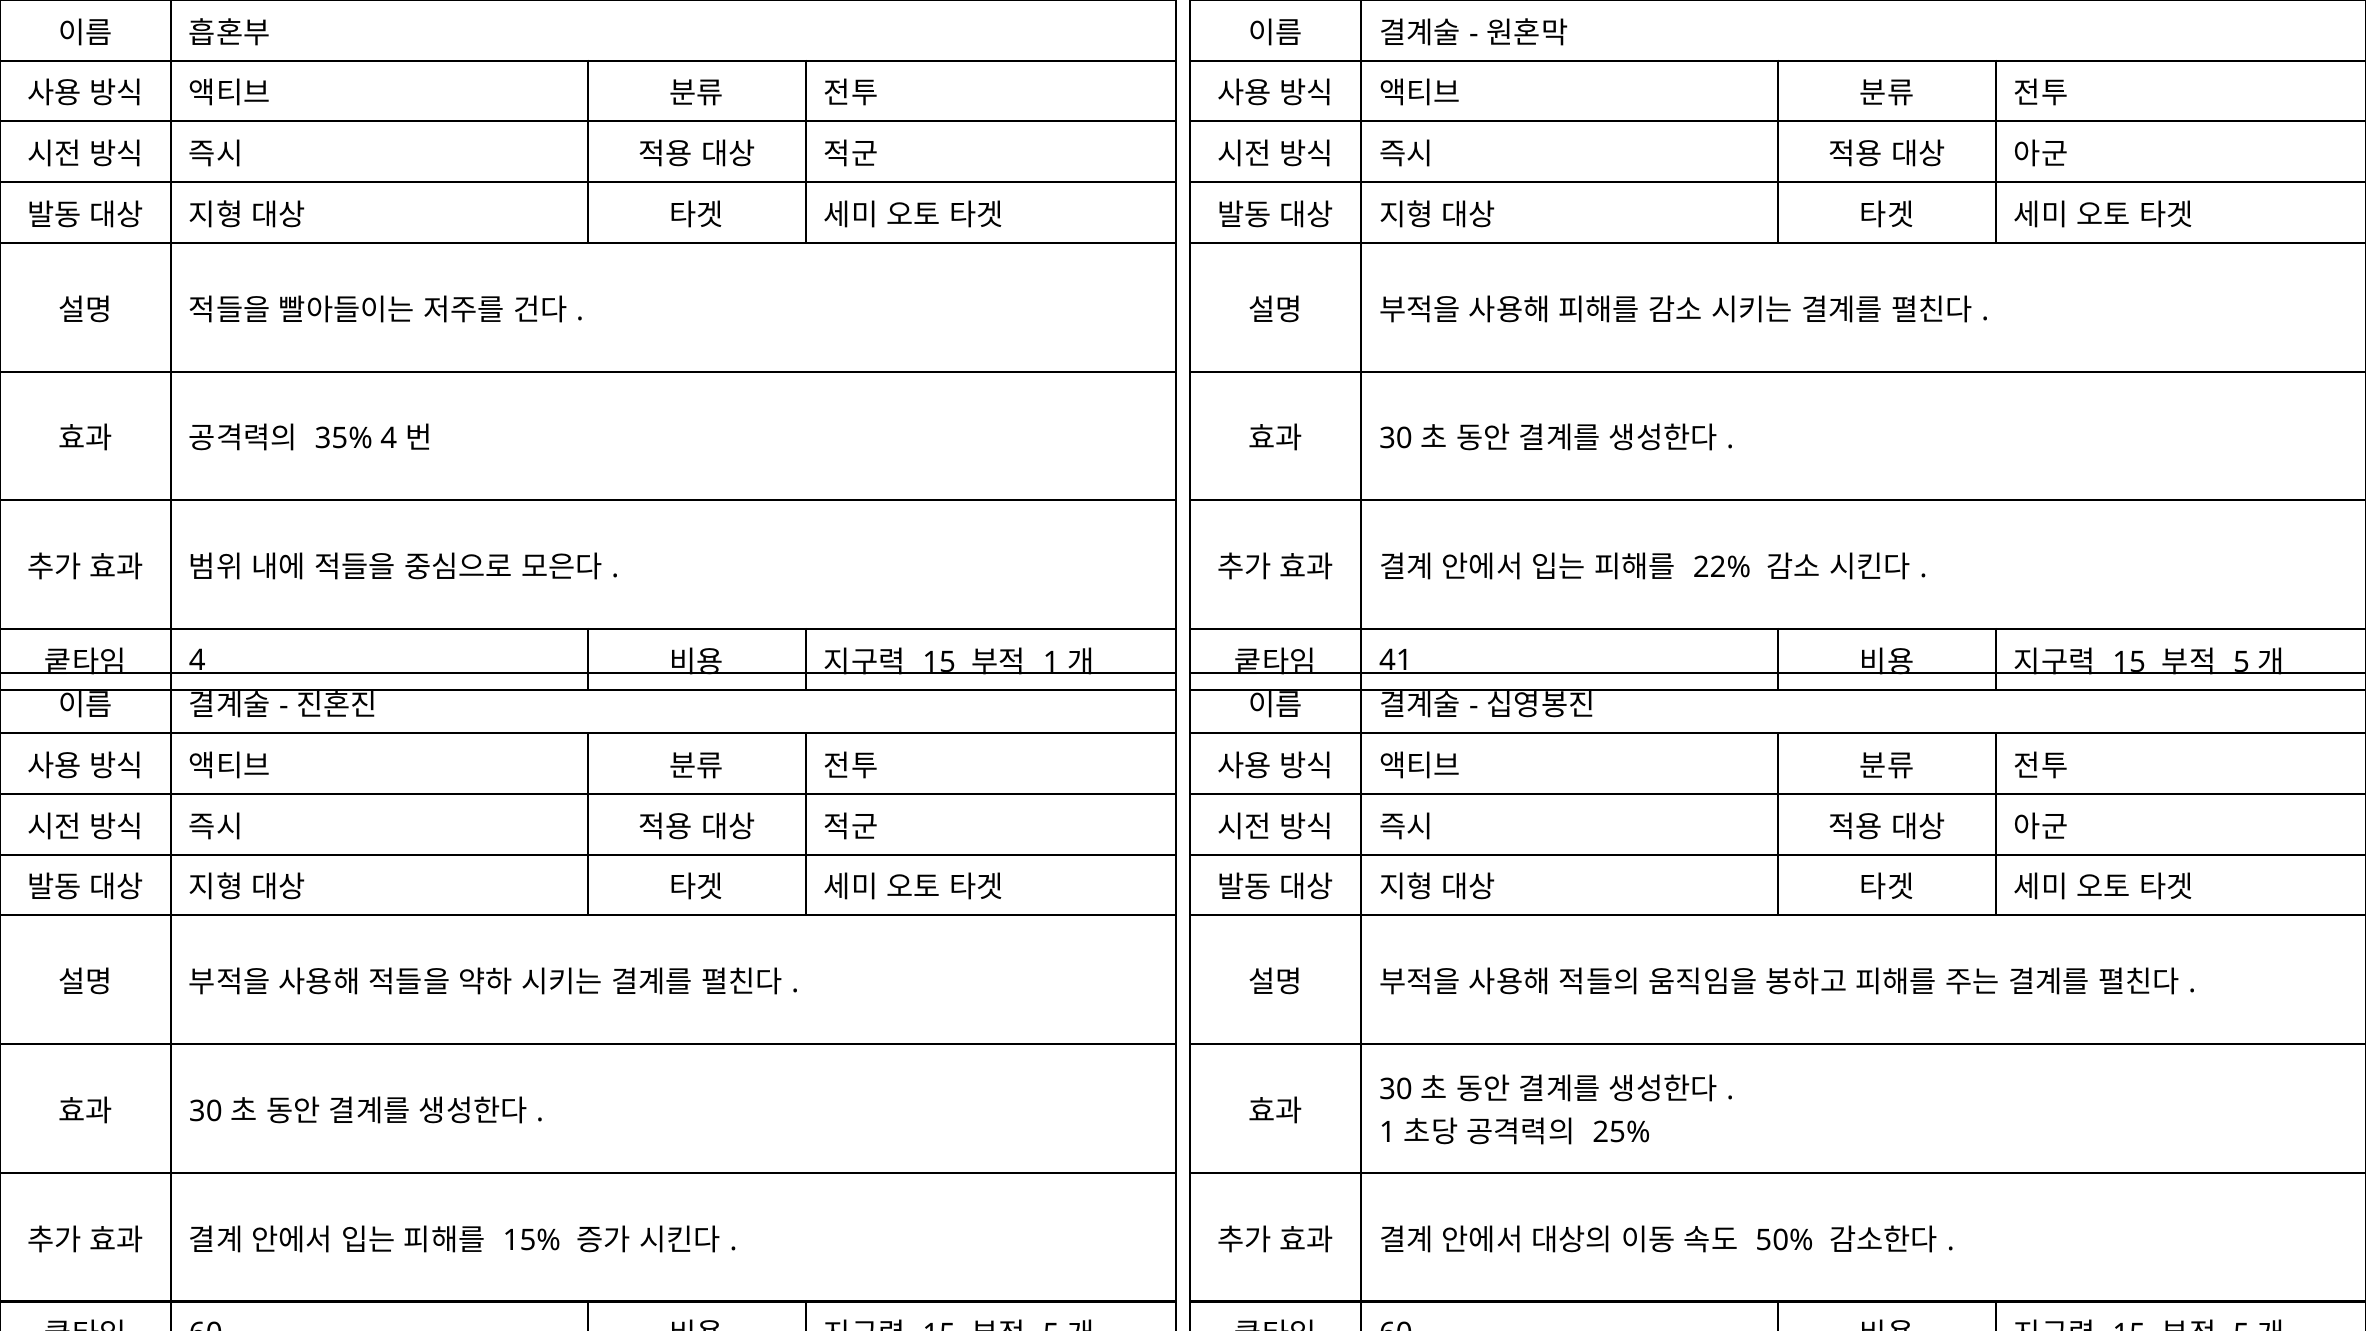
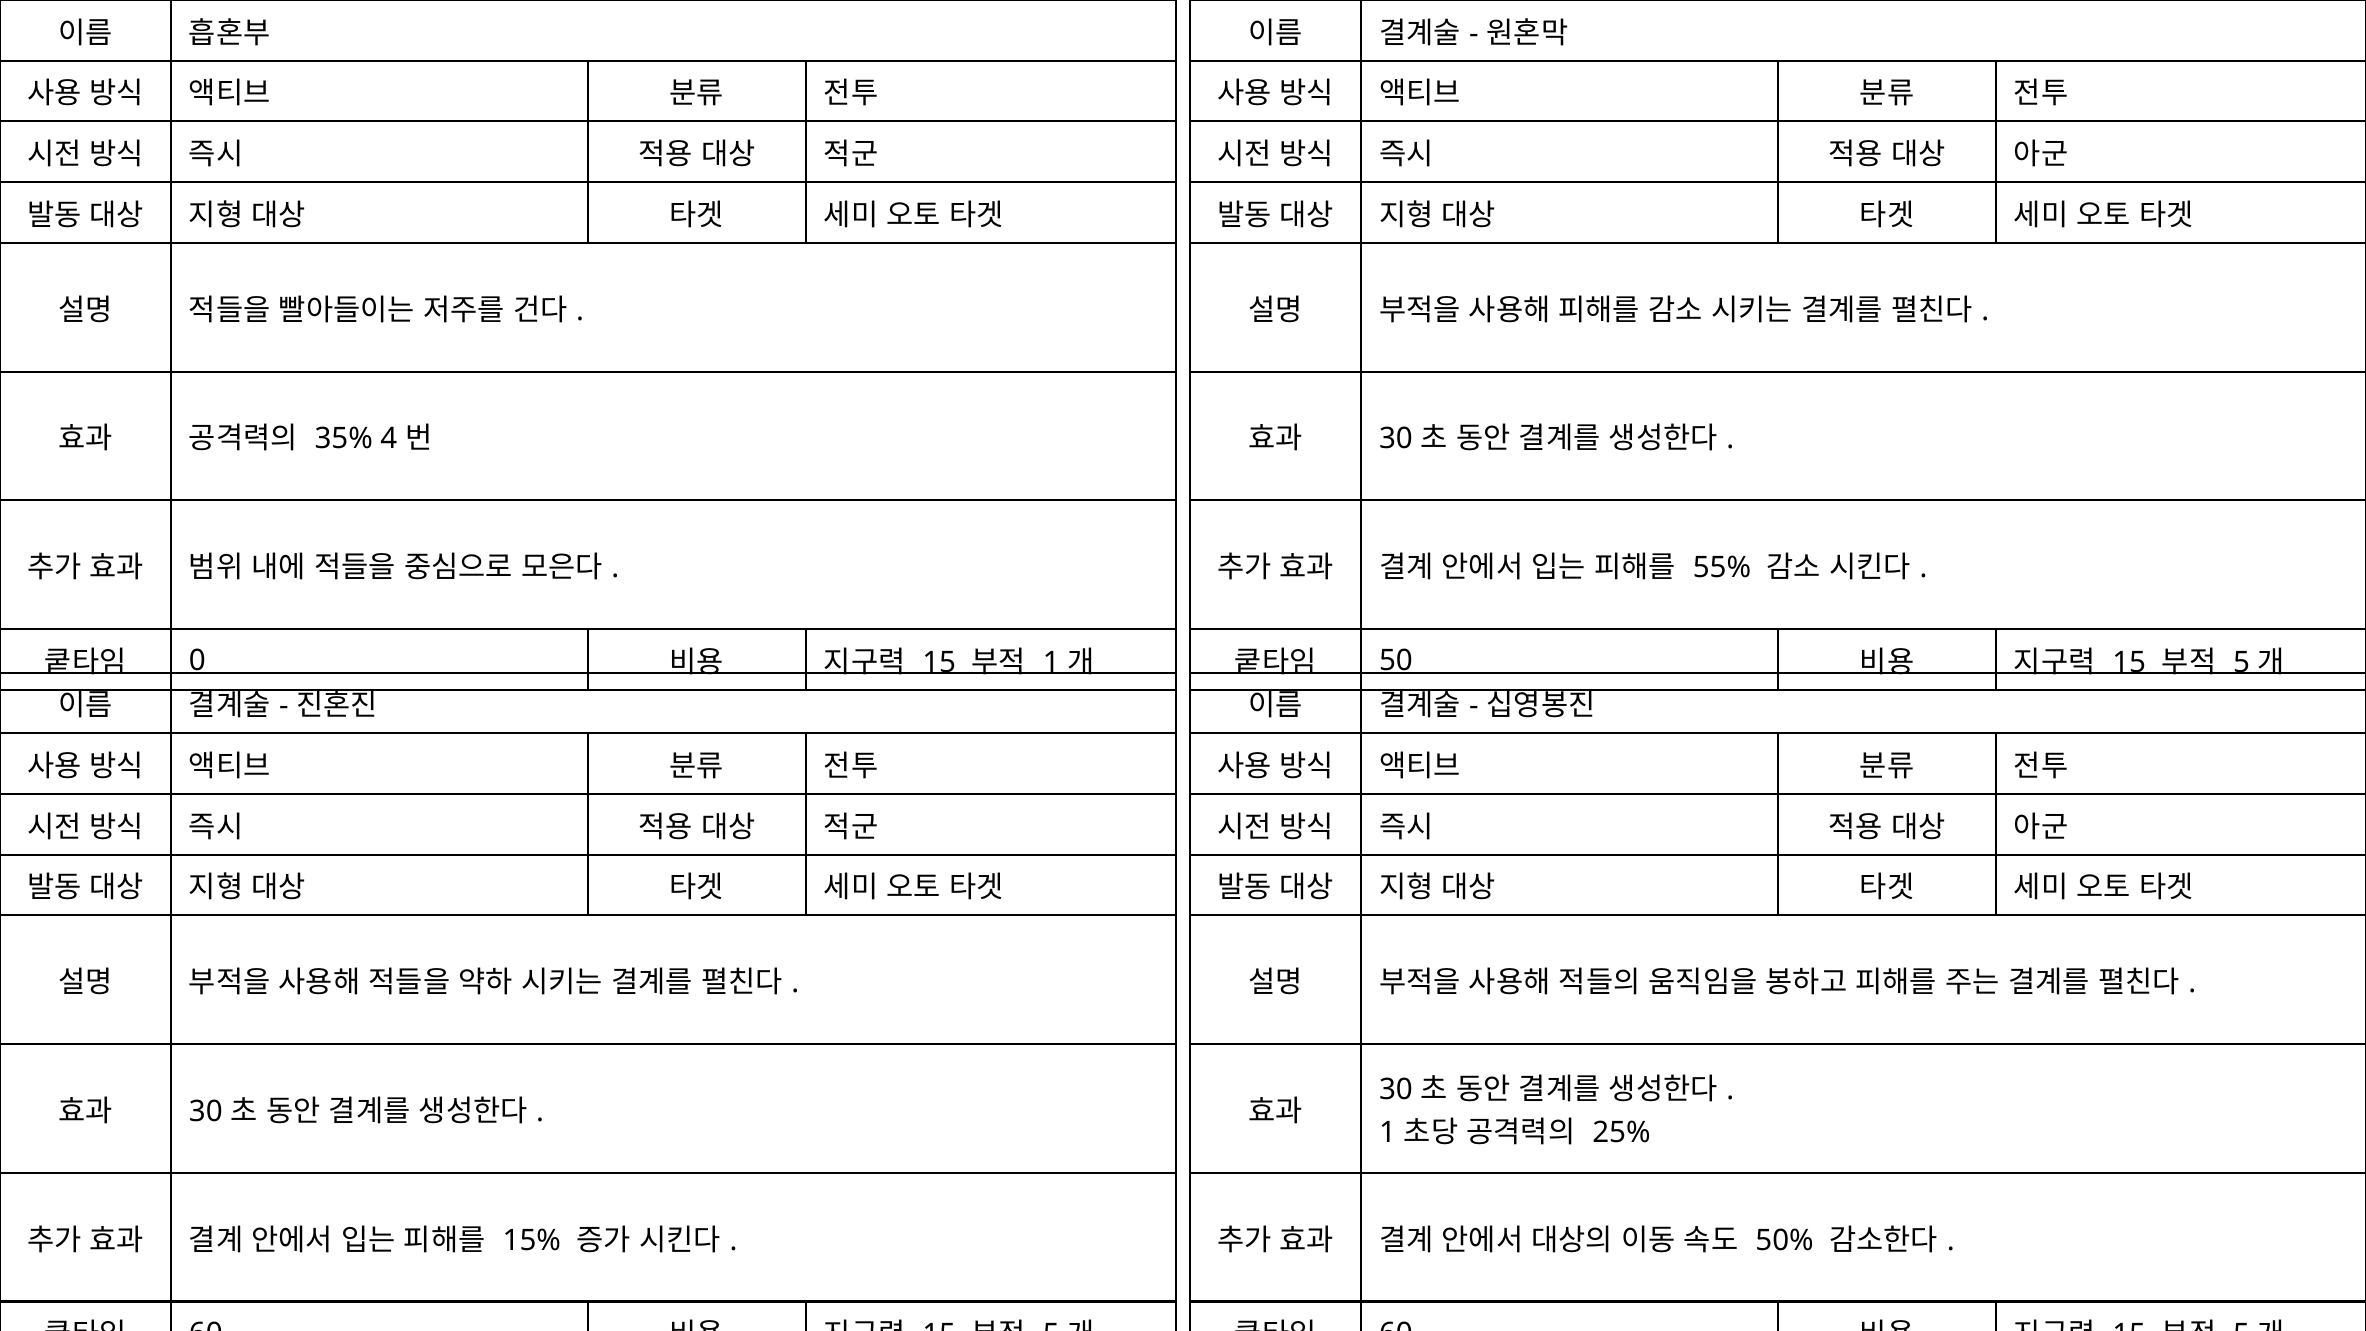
22%: 22% -> 55%
4 at (197, 661): 4 -> 0
41: 41 -> 50
